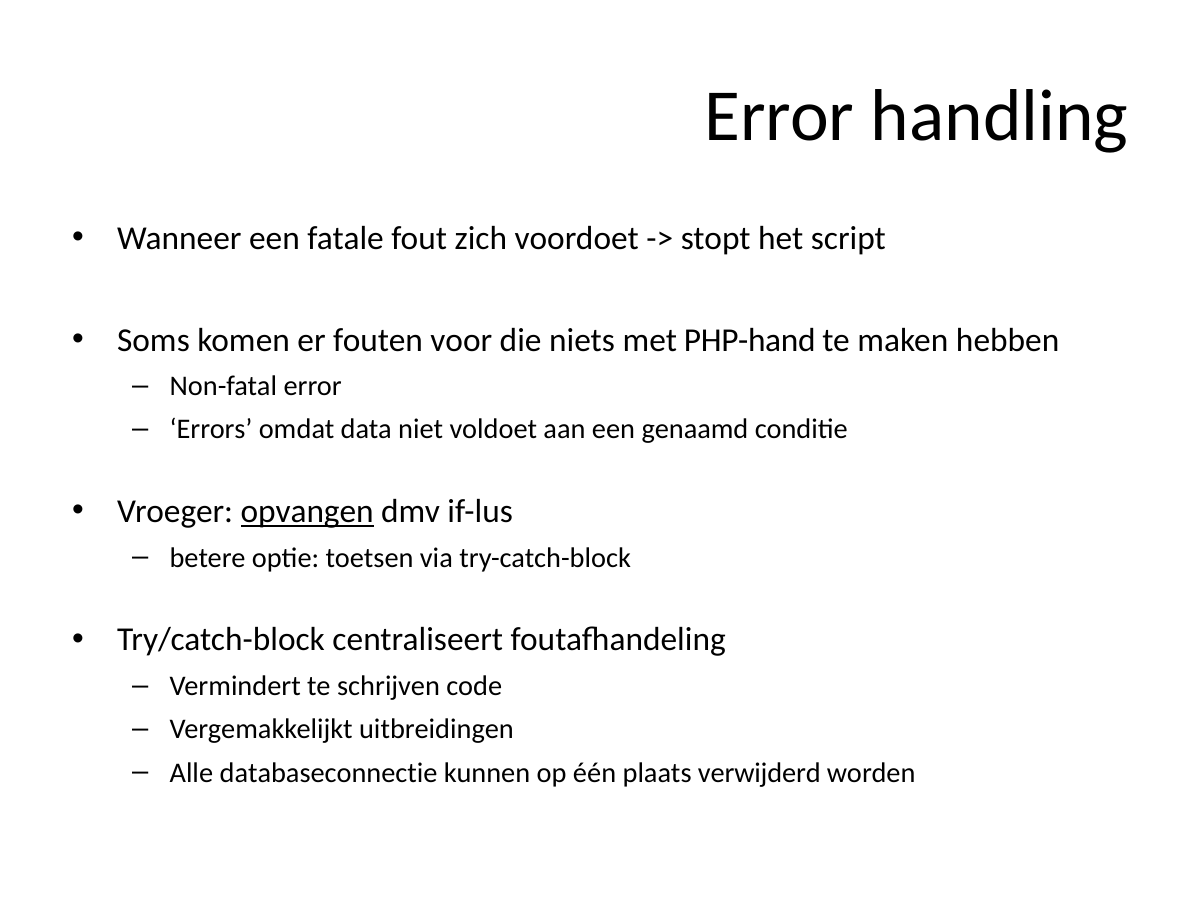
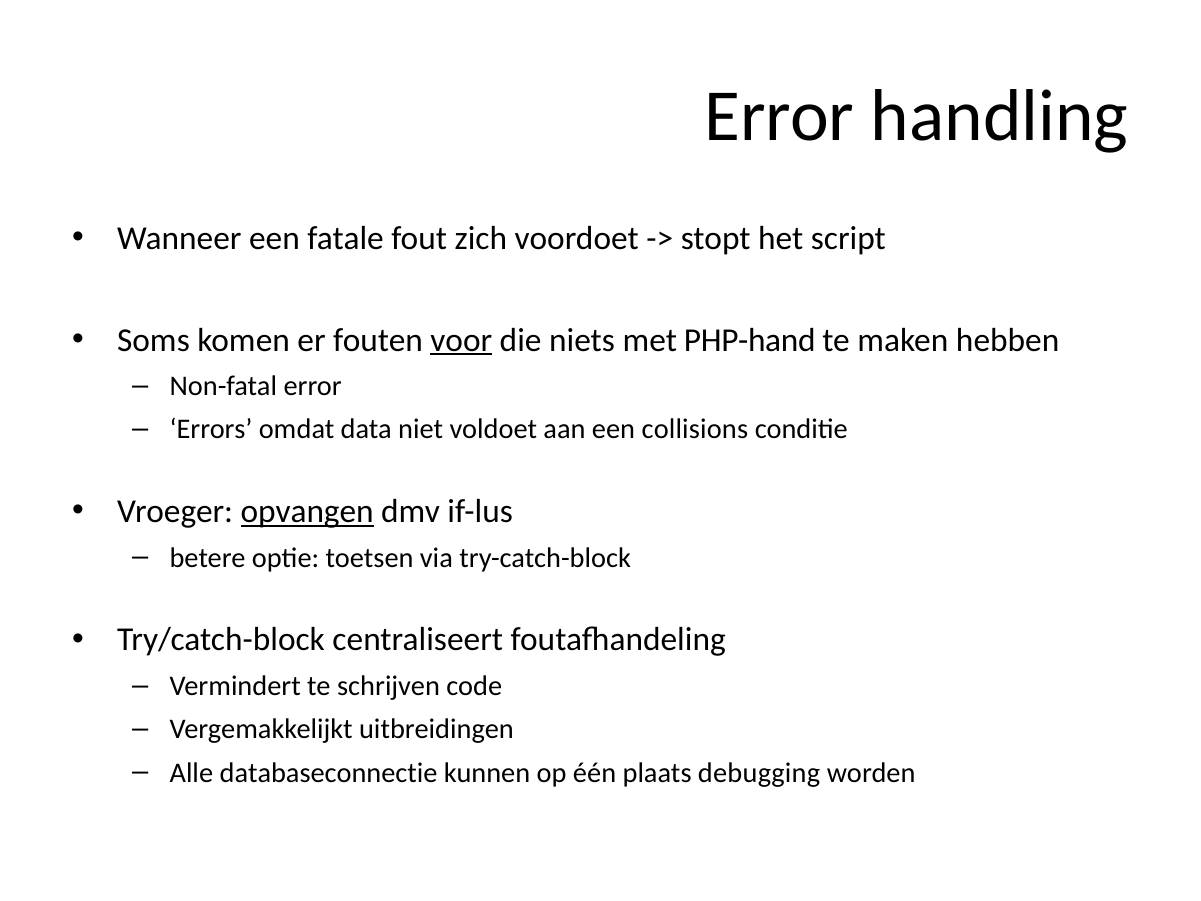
voor underline: none -> present
genaamd: genaamd -> collisions
verwijderd: verwijderd -> debugging
